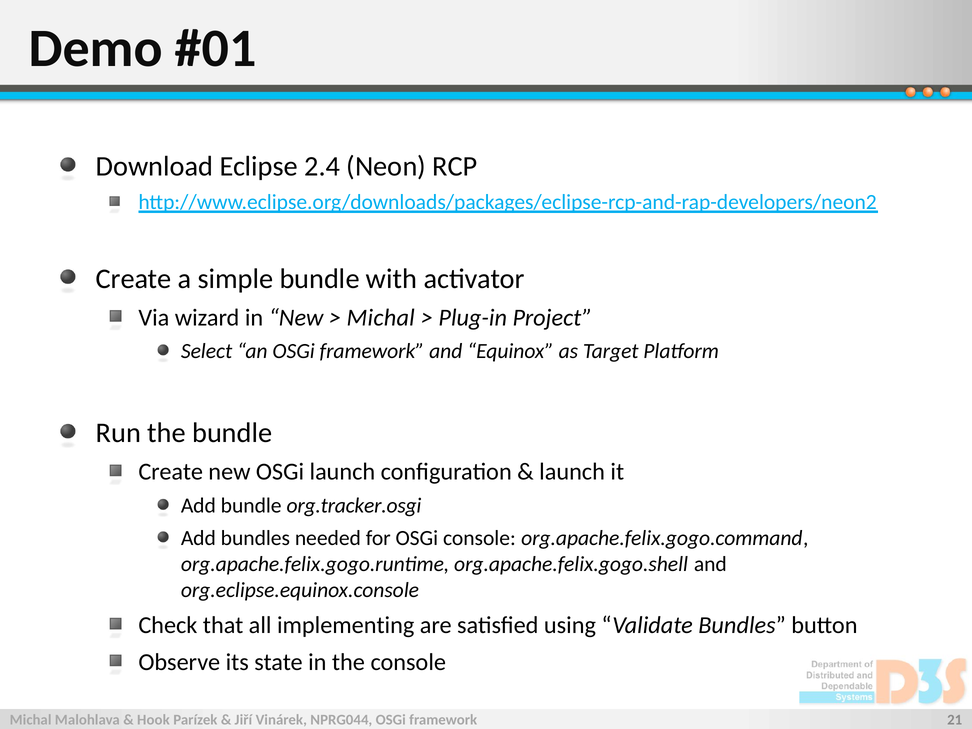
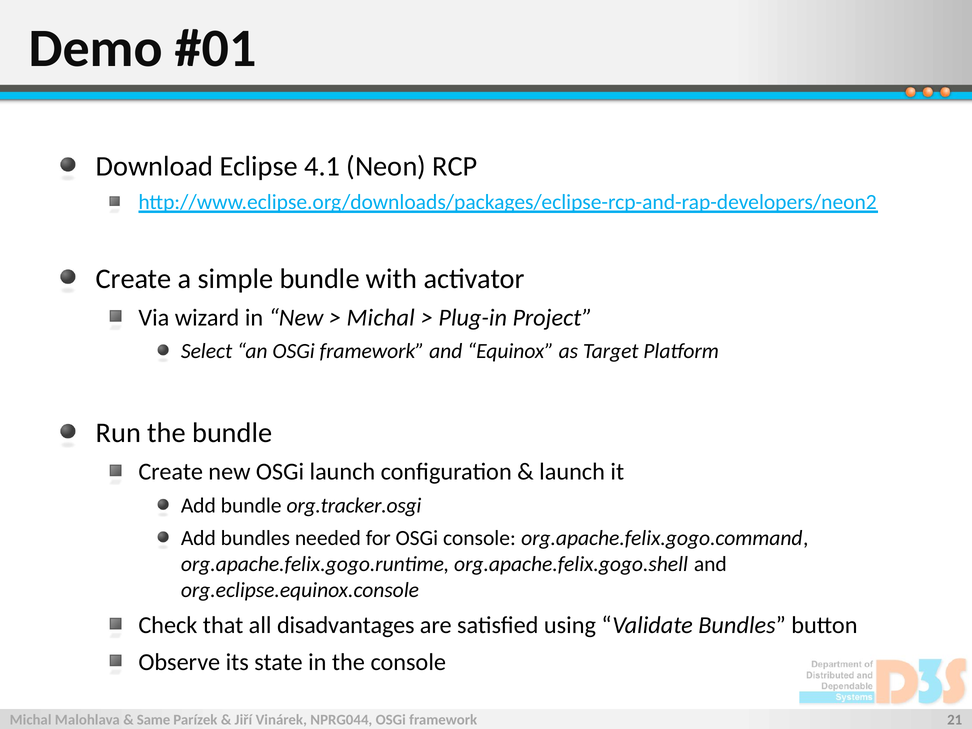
2.4: 2.4 -> 4.1
implementing: implementing -> disadvantages
Hook: Hook -> Same
